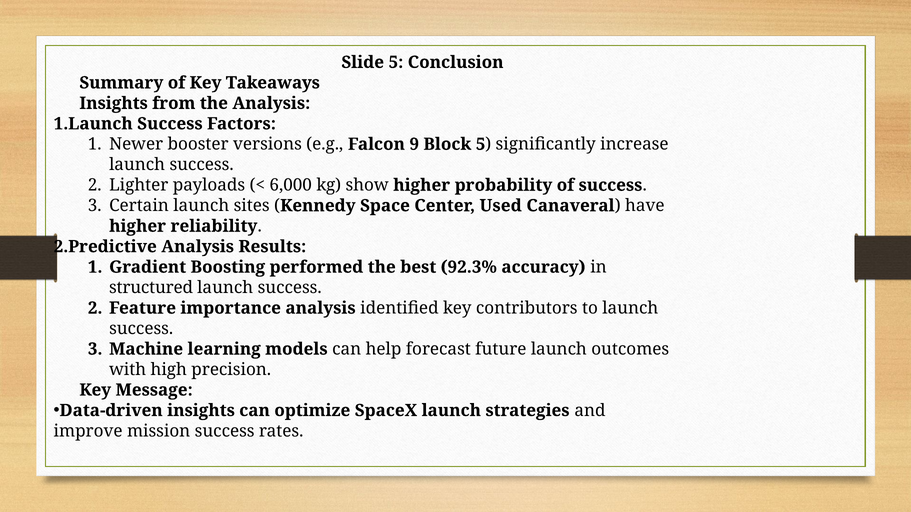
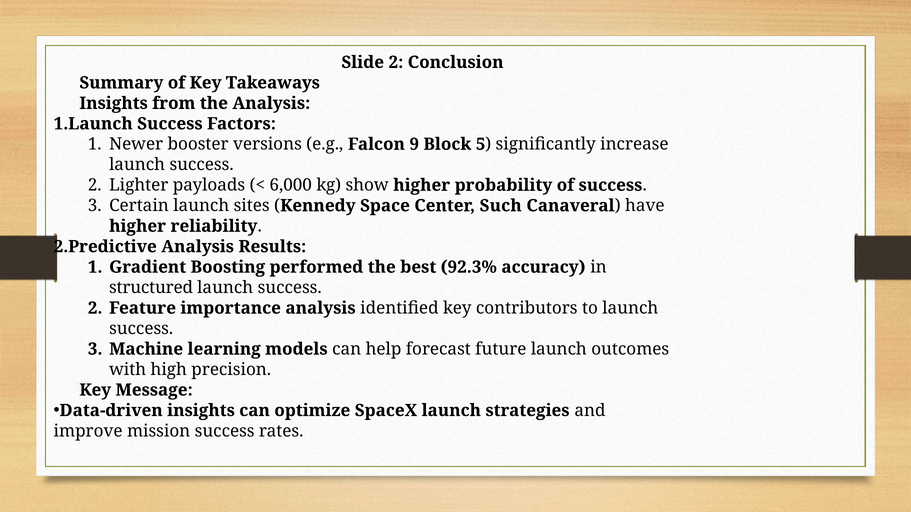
Slide 5: 5 -> 2
Used: Used -> Such
